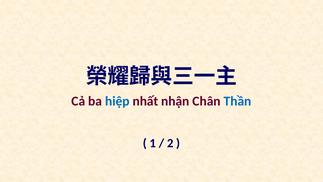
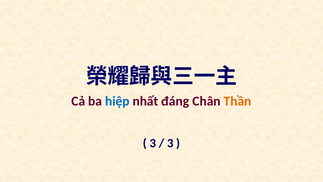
nhận: nhận -> đáng
Thần colour: blue -> orange
1 at (153, 143): 1 -> 3
2 at (170, 143): 2 -> 3
